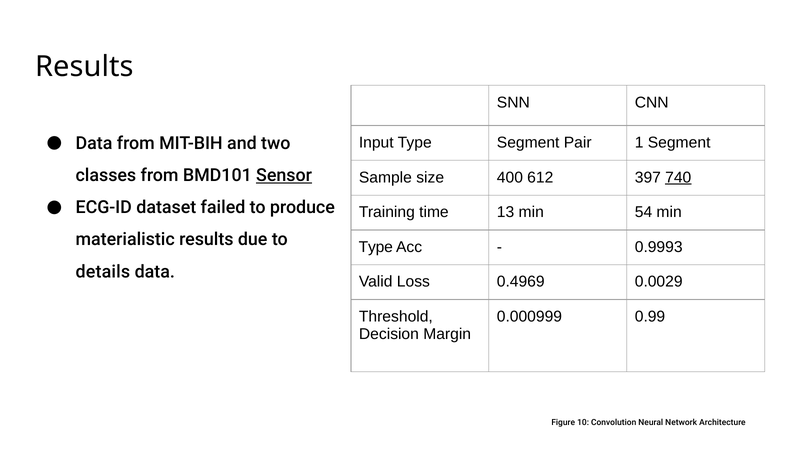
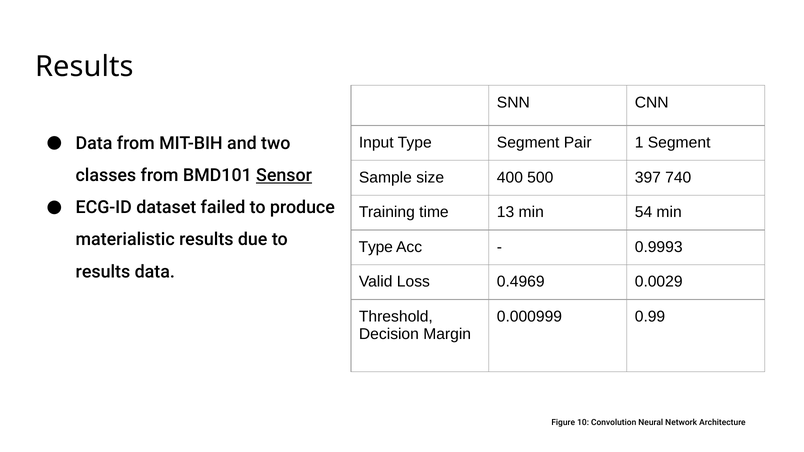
612: 612 -> 500
740 underline: present -> none
details at (103, 272): details -> results
